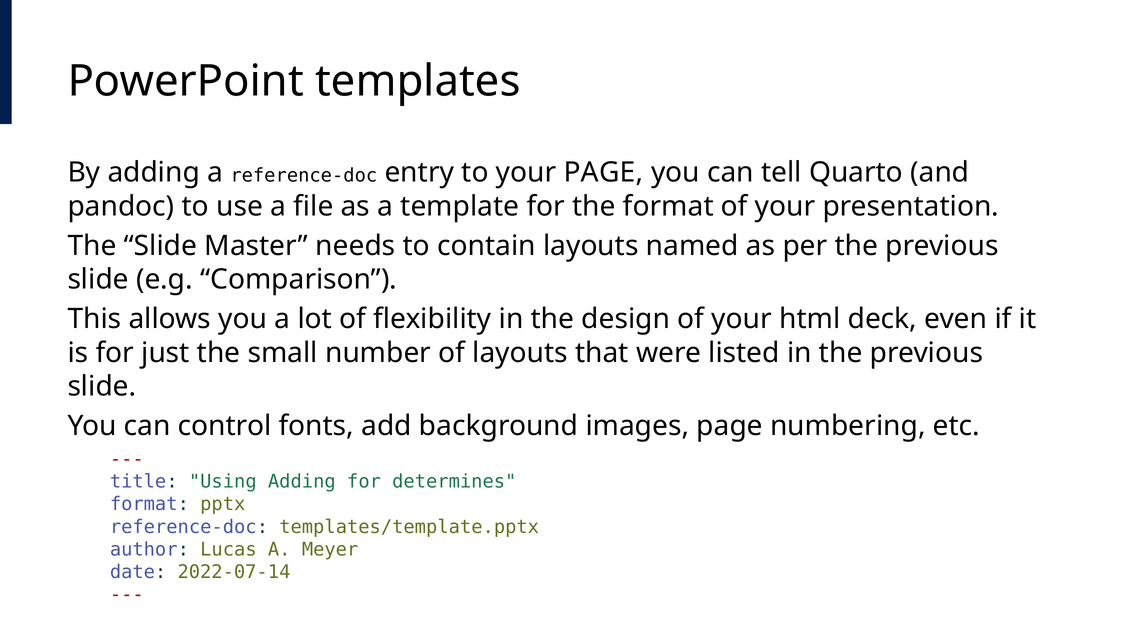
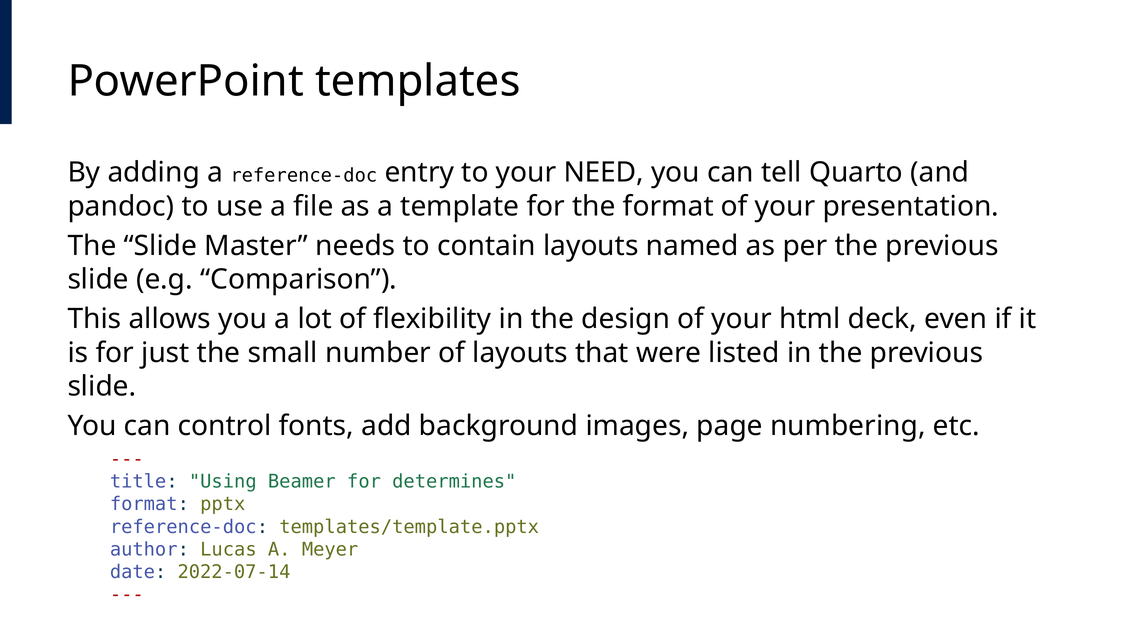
your PAGE: PAGE -> NEED
Using Adding: Adding -> Beamer
